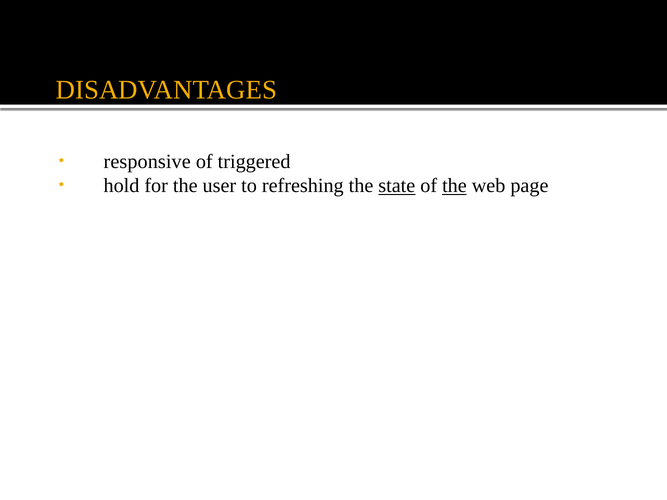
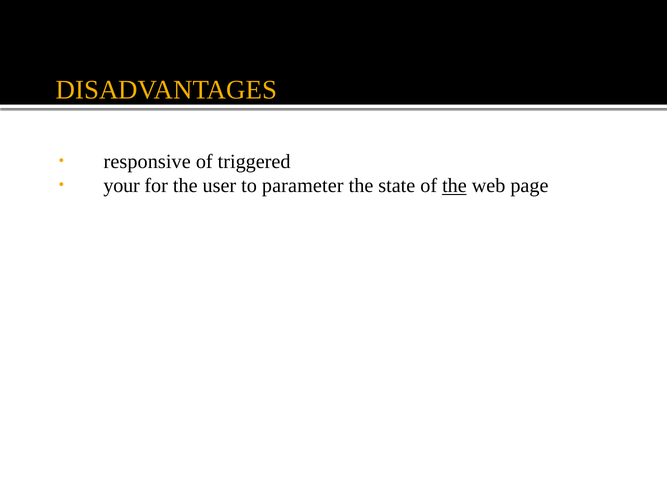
hold: hold -> your
refreshing: refreshing -> parameter
state underline: present -> none
